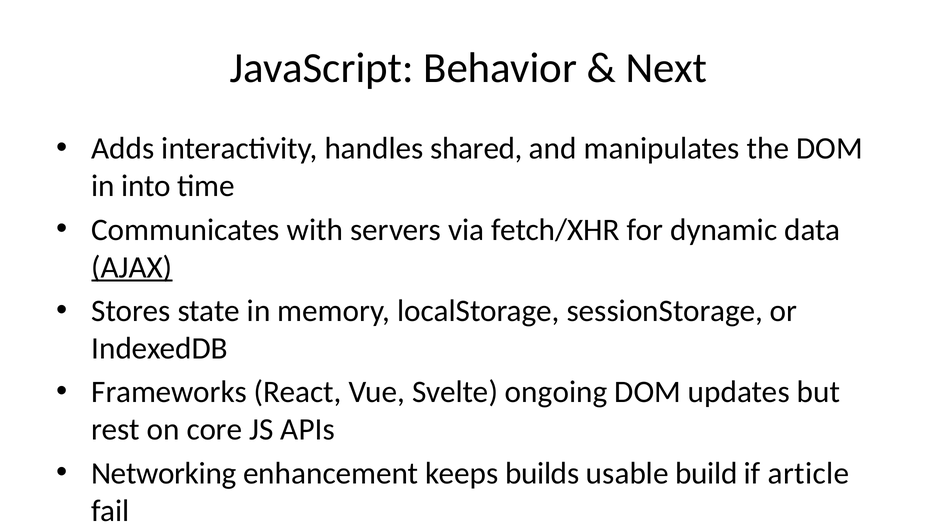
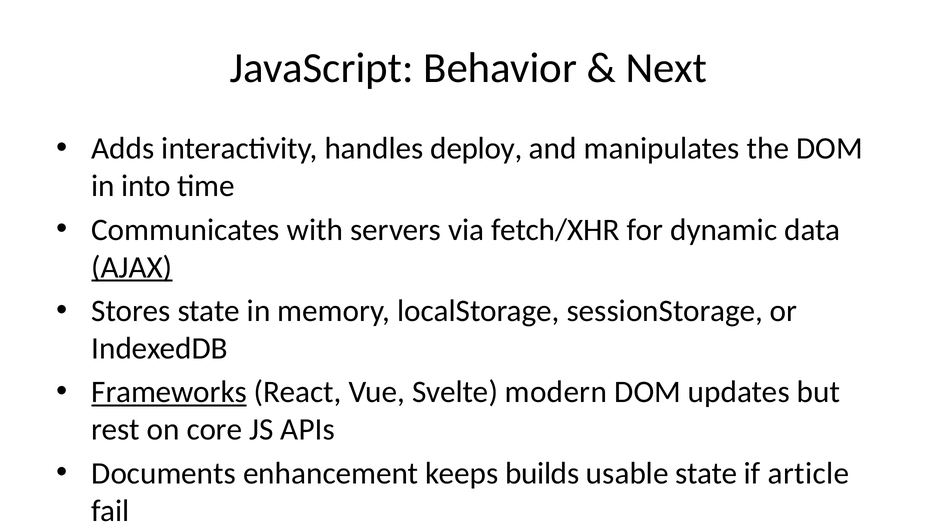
shared: shared -> deploy
Frameworks underline: none -> present
ongoing: ongoing -> modern
Networking: Networking -> Documents
usable build: build -> state
